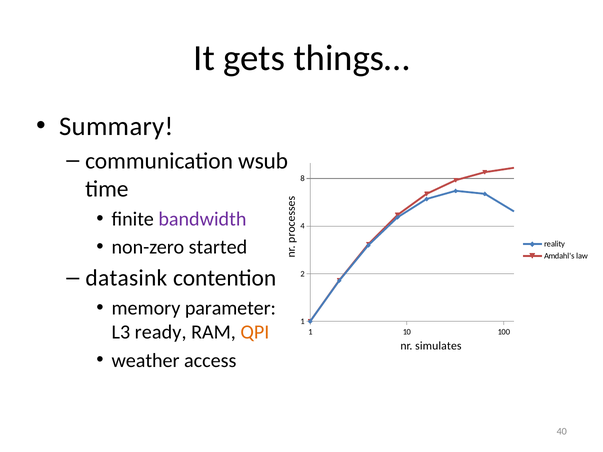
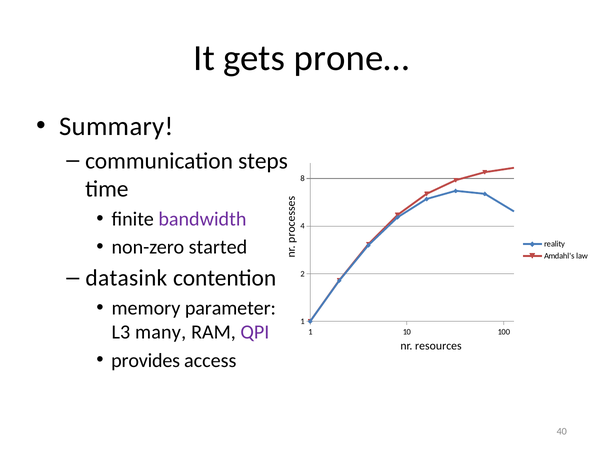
things…: things… -> prone…
wsub: wsub -> steps
ready: ready -> many
QPI colour: orange -> purple
simulates: simulates -> resources
weather: weather -> provides
